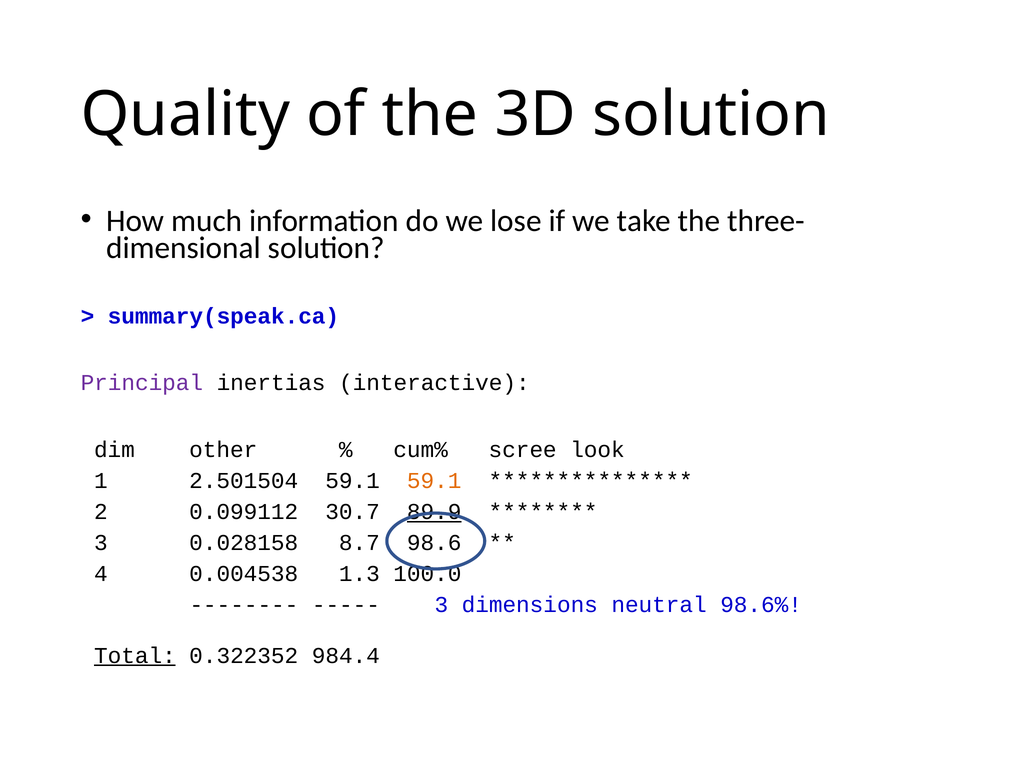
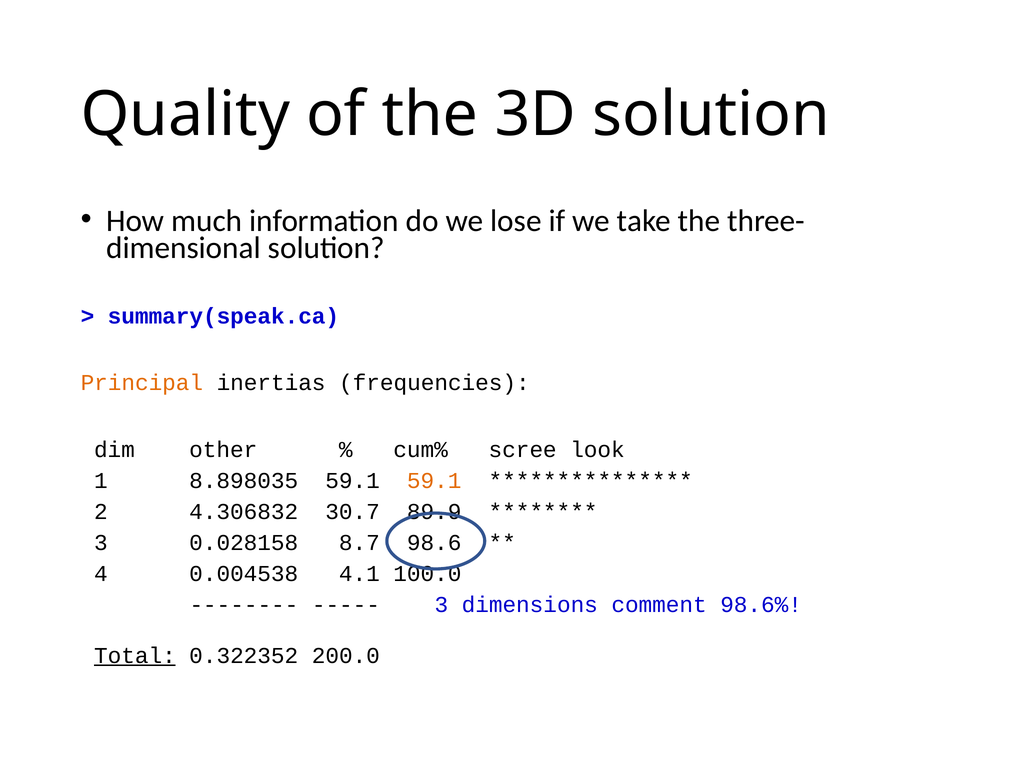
Principal colour: purple -> orange
interactive: interactive -> frequencies
2.501504: 2.501504 -> 8.898035
0.099112: 0.099112 -> 4.306832
89.9 underline: present -> none
1.3: 1.3 -> 4.1
neutral: neutral -> comment
984.4: 984.4 -> 200.0
